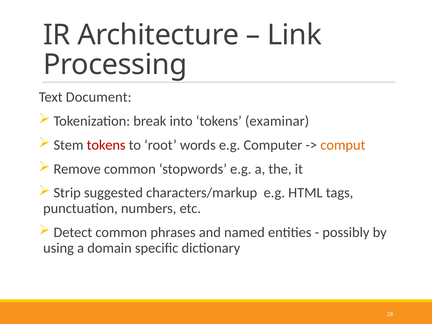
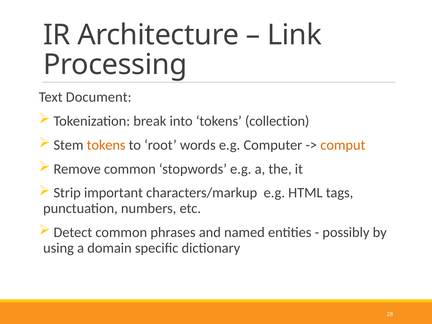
examinar: examinar -> collection
tokens at (106, 145) colour: red -> orange
suggested: suggested -> important
